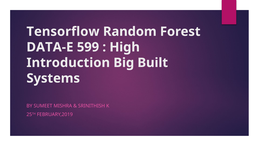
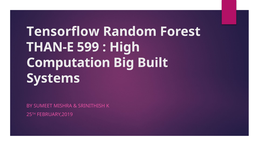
DATA-E: DATA-E -> THAN-E
Introduction: Introduction -> Computation
